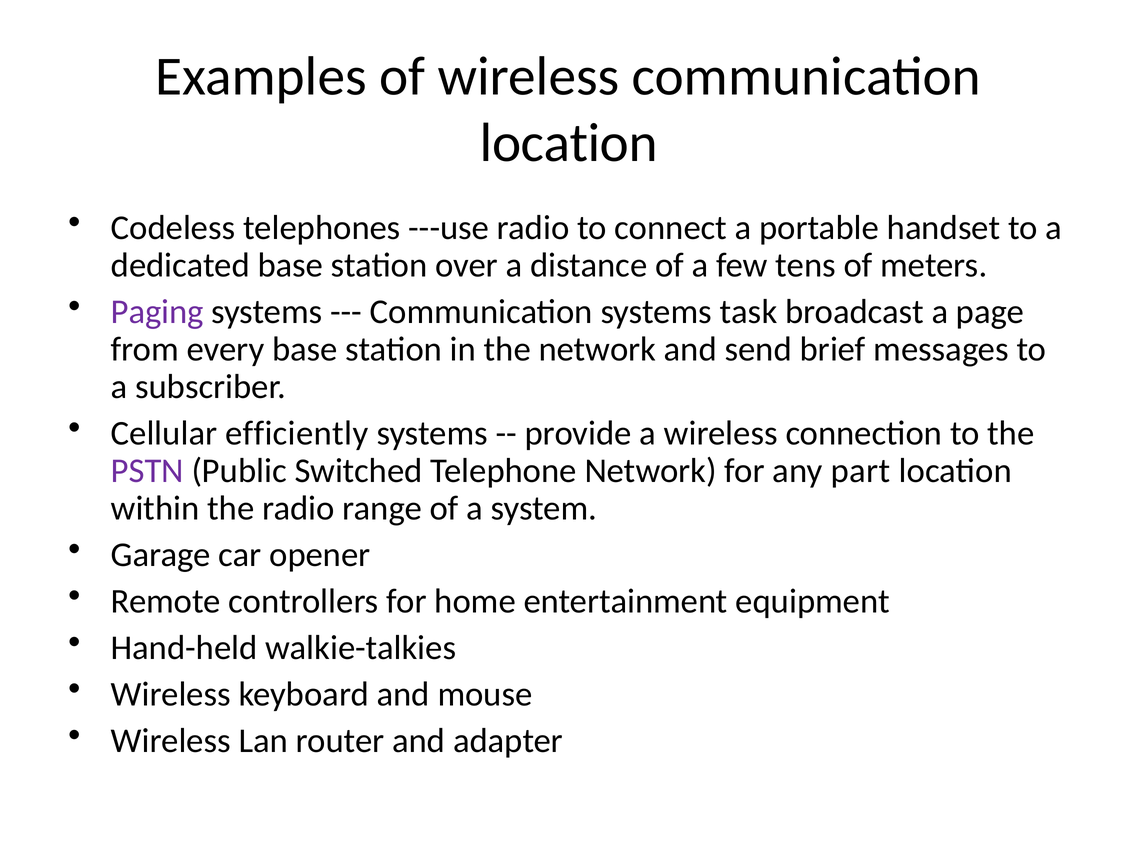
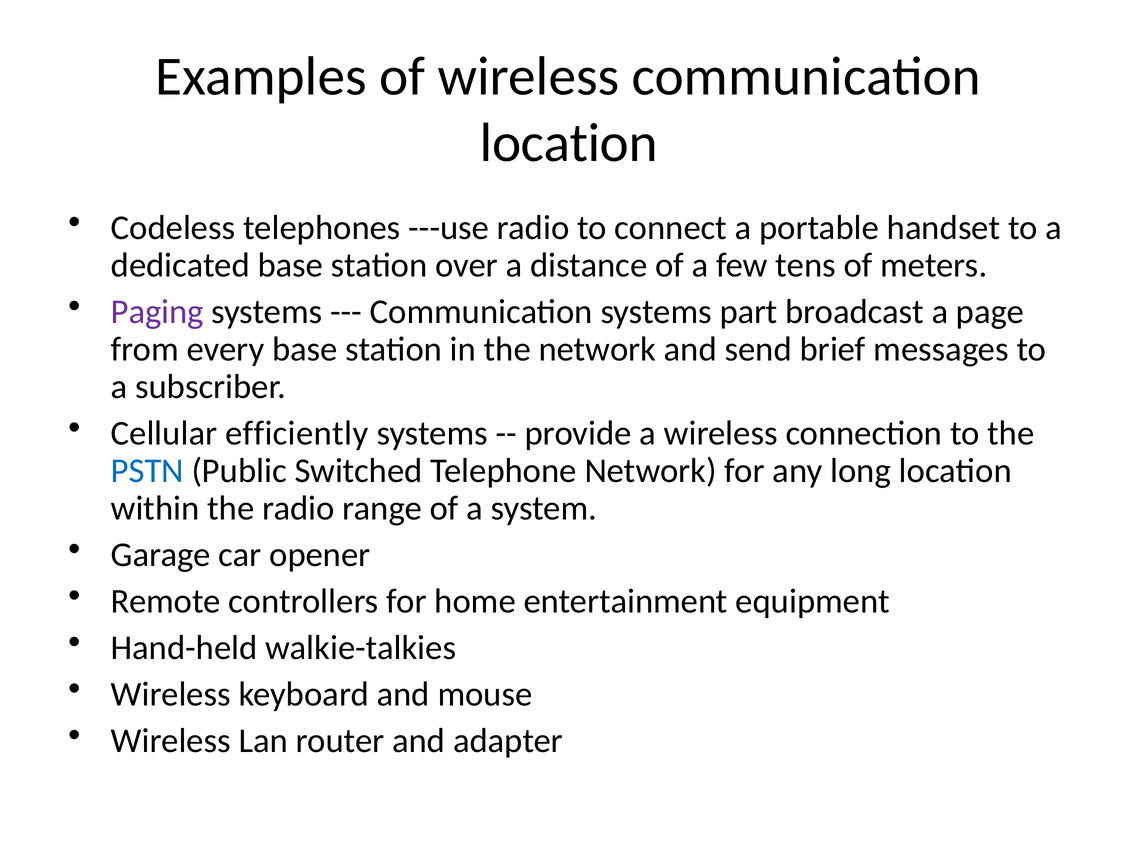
task: task -> part
PSTN colour: purple -> blue
part: part -> long
